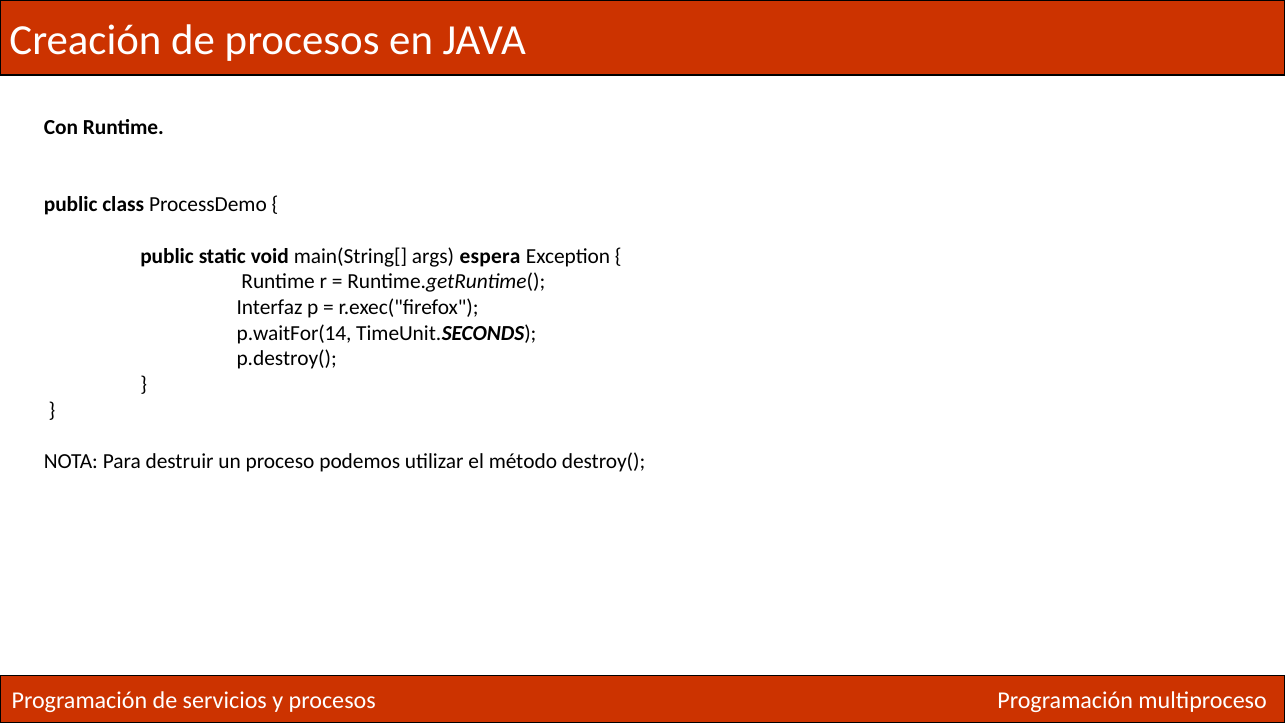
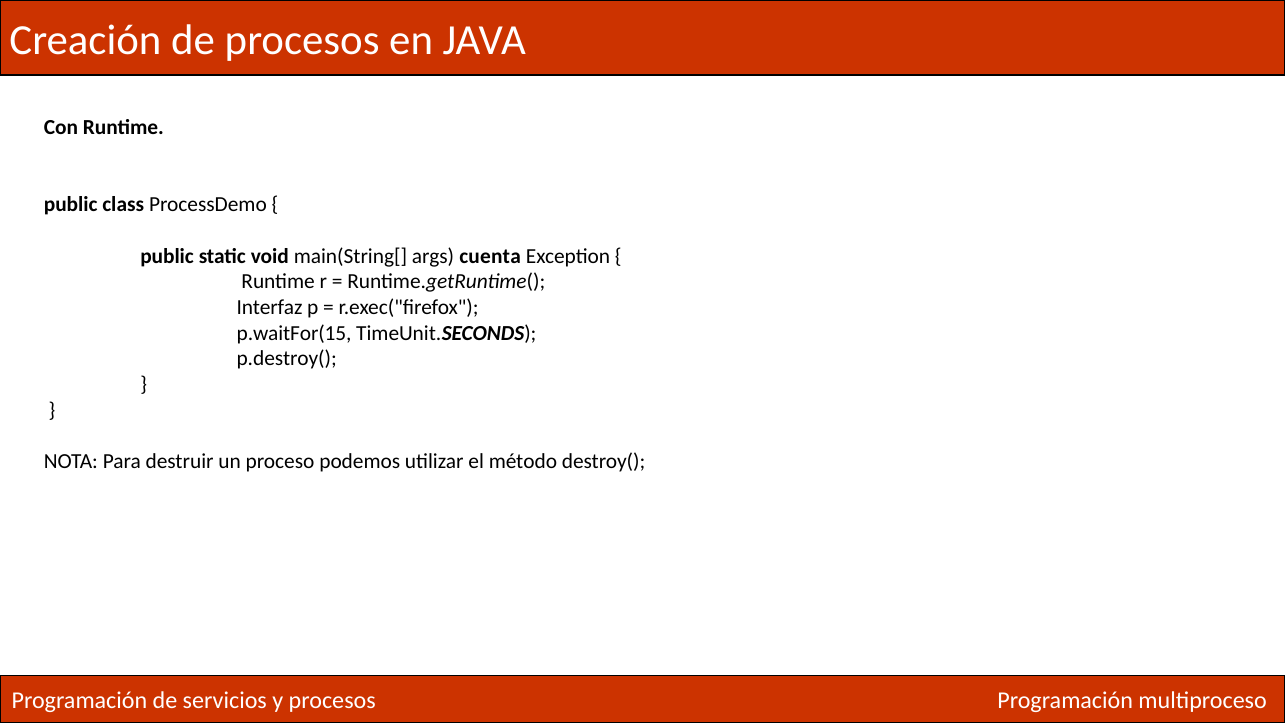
espera: espera -> cuenta
p.waitFor(14: p.waitFor(14 -> p.waitFor(15
